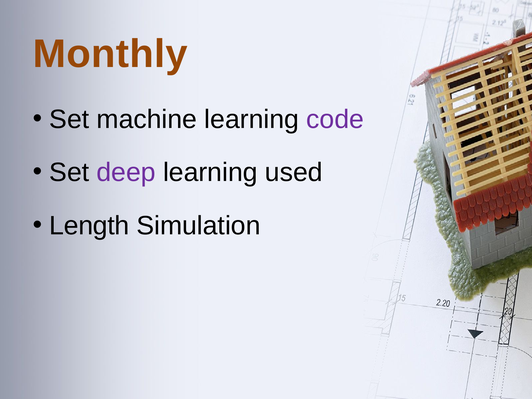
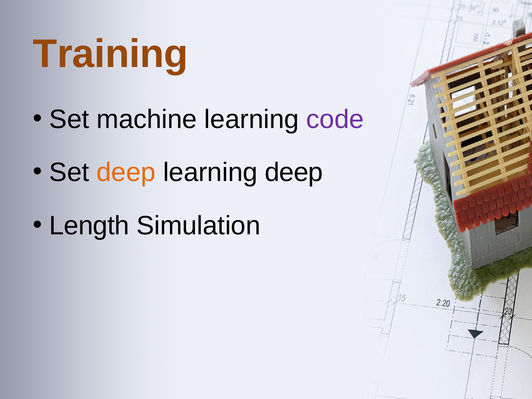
Monthly: Monthly -> Training
deep at (126, 173) colour: purple -> orange
learning used: used -> deep
